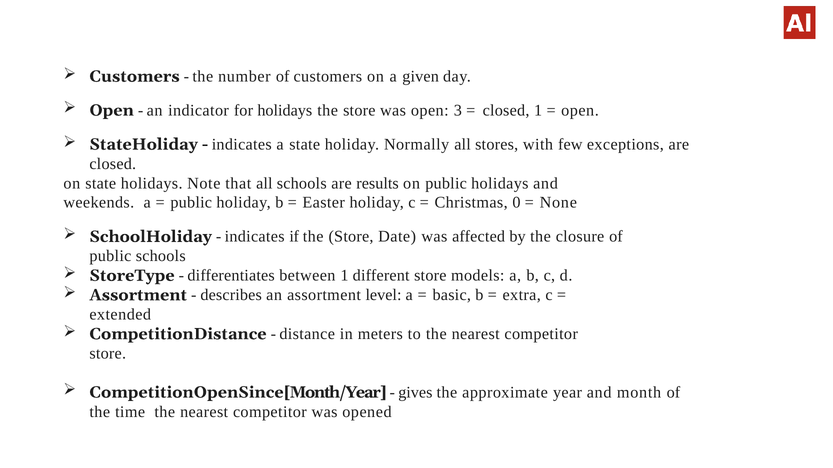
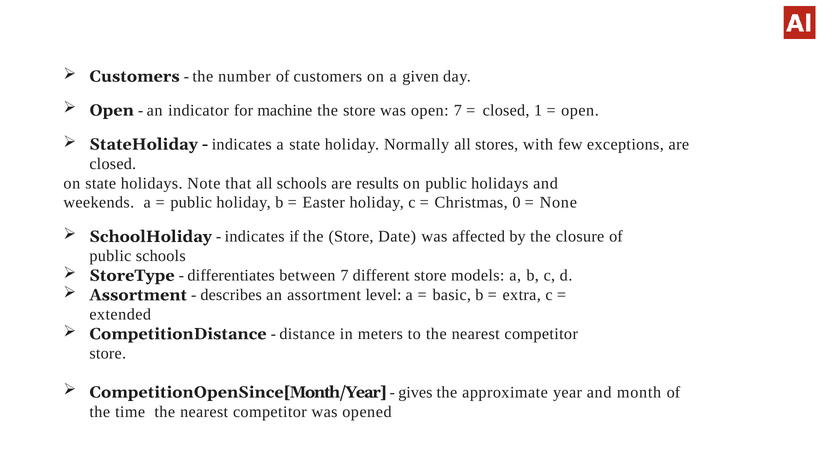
for holidays: holidays -> machine
open 3: 3 -> 7
between 1: 1 -> 7
